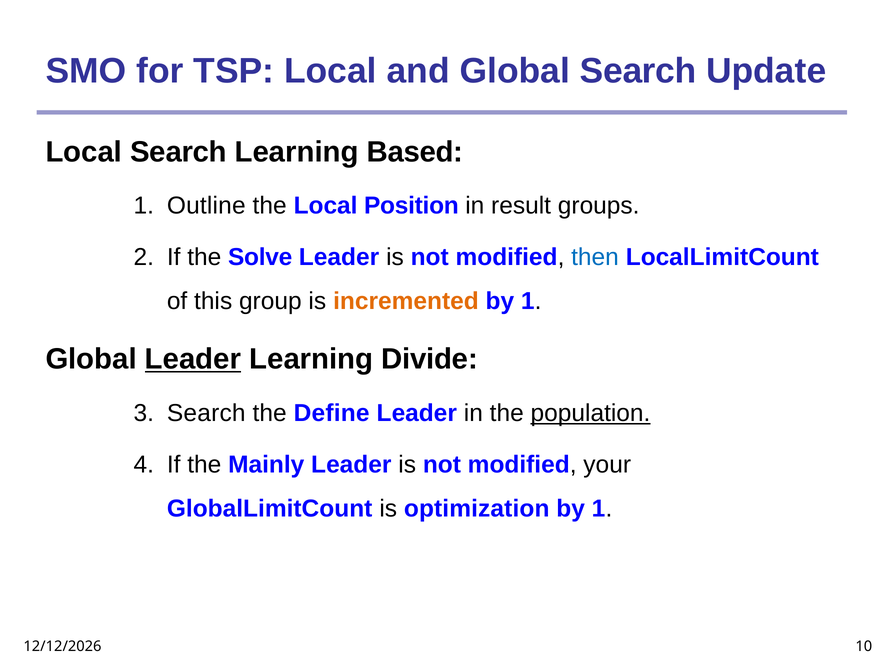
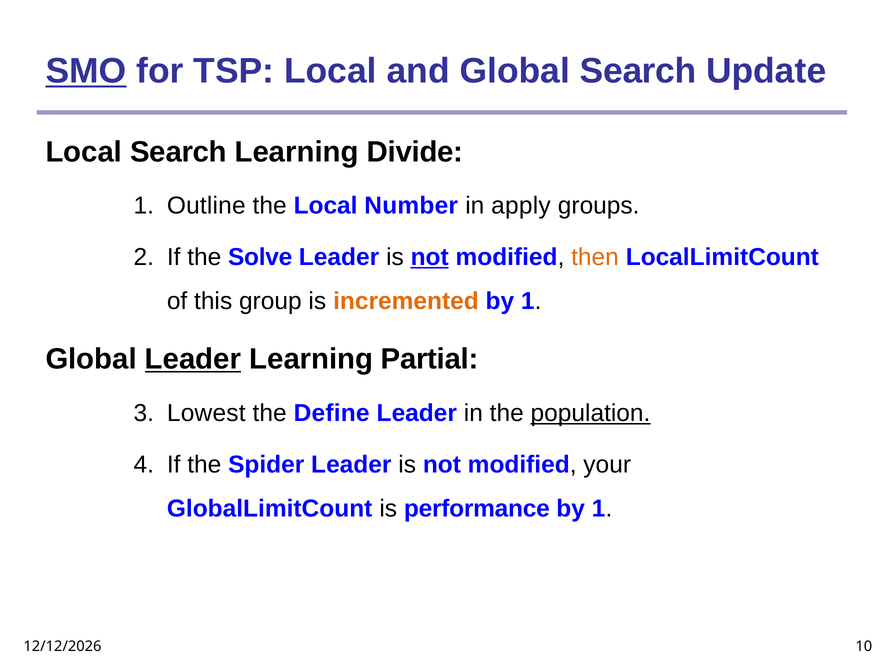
SMO underline: none -> present
Based: Based -> Divide
Position: Position -> Number
result: result -> apply
not at (430, 257) underline: none -> present
then colour: blue -> orange
Divide: Divide -> Partial
Search at (206, 413): Search -> Lowest
Mainly: Mainly -> Spider
optimization: optimization -> performance
